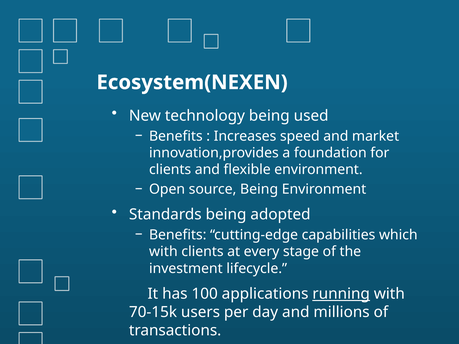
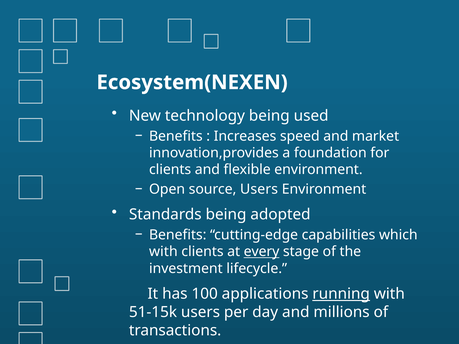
source Being: Being -> Users
every underline: none -> present
70-15k: 70-15k -> 51-15k
